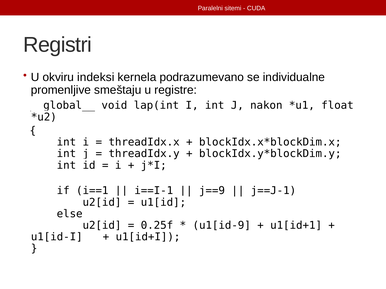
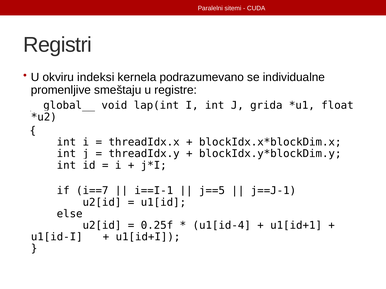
nakon: nakon -> grida
i==1: i==1 -> i==7
j==9: j==9 -> j==5
u1[id-9: u1[id-9 -> u1[id-4
